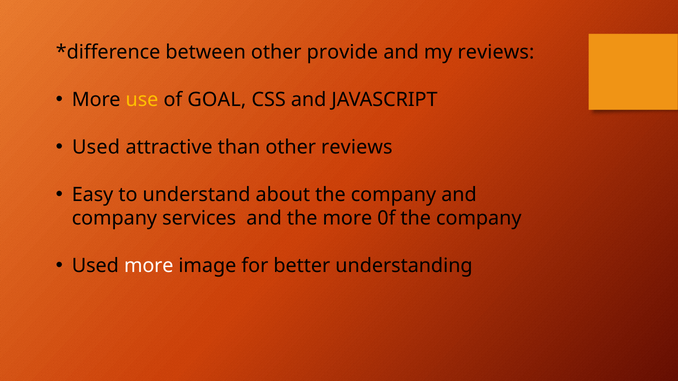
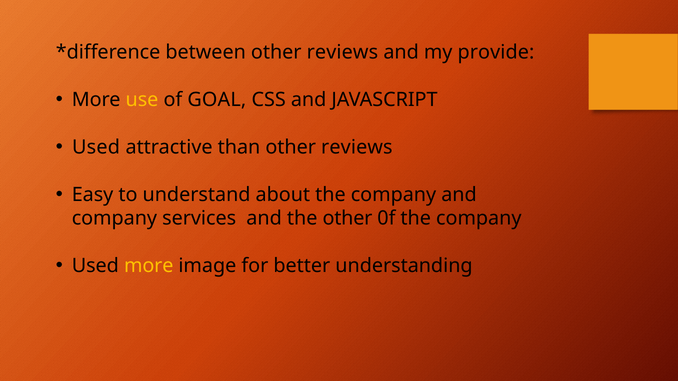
between other provide: provide -> reviews
my reviews: reviews -> provide
the more: more -> other
more at (149, 266) colour: white -> yellow
